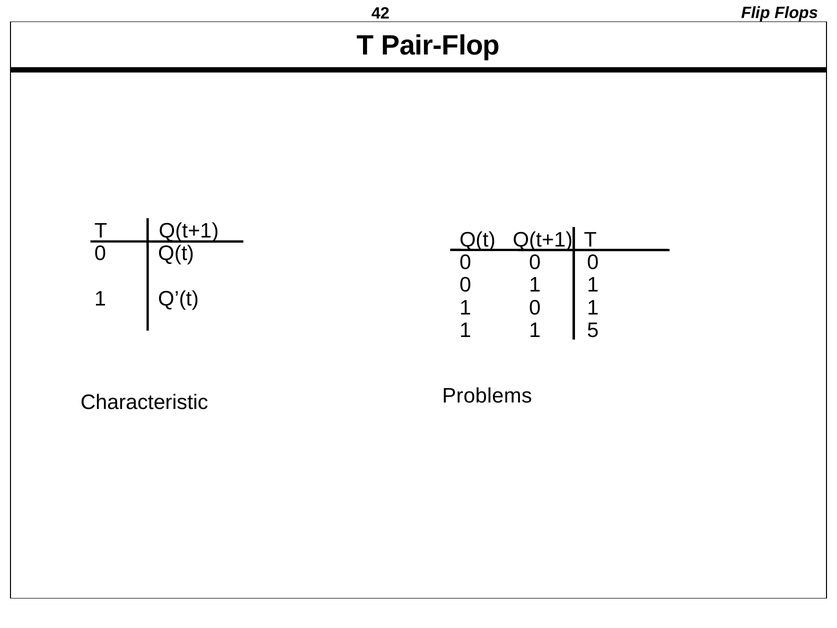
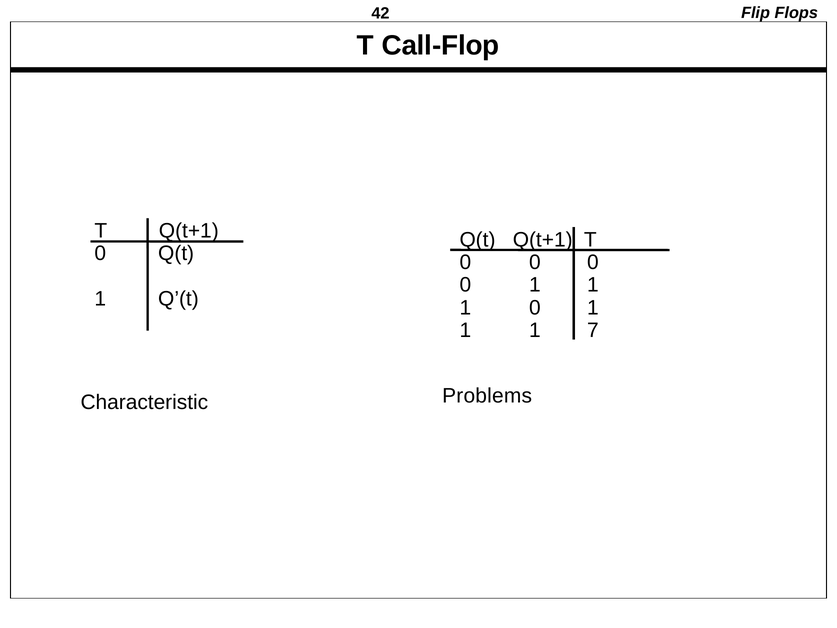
Pair-Flop: Pair-Flop -> Call-Flop
5: 5 -> 7
